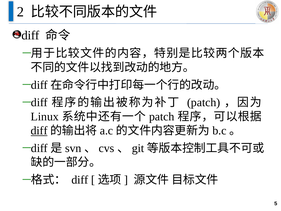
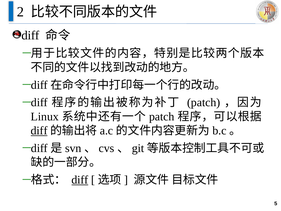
diff at (80, 180) underline: none -> present
